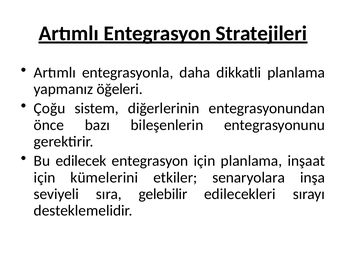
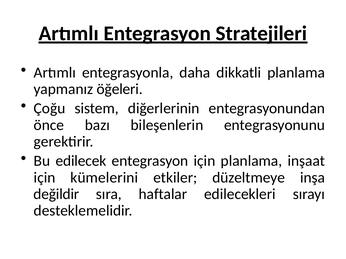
senaryolara: senaryolara -> düzeltmeye
seviyeli: seviyeli -> değildir
gelebilir: gelebilir -> haftalar
